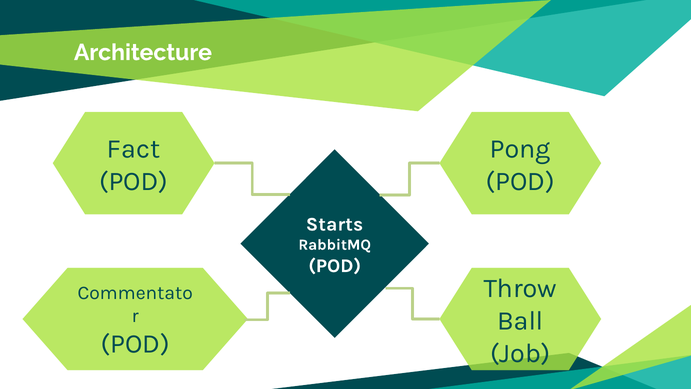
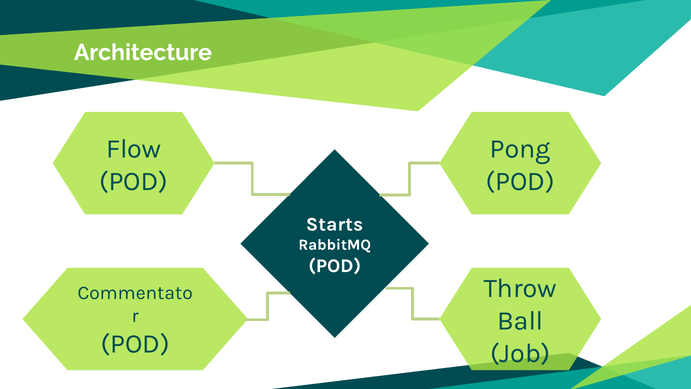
Fact: Fact -> Flow
